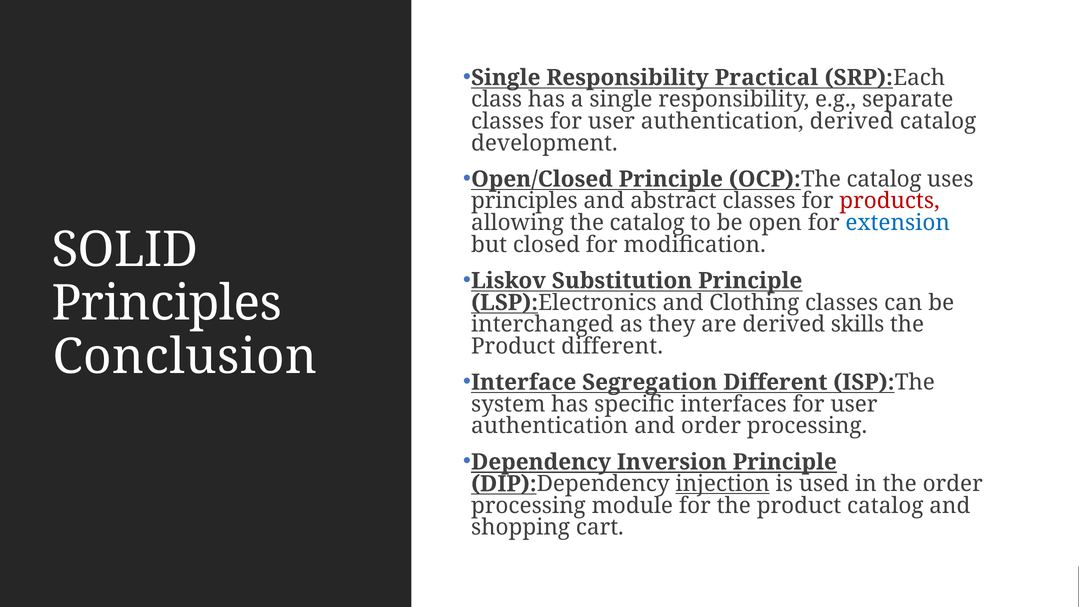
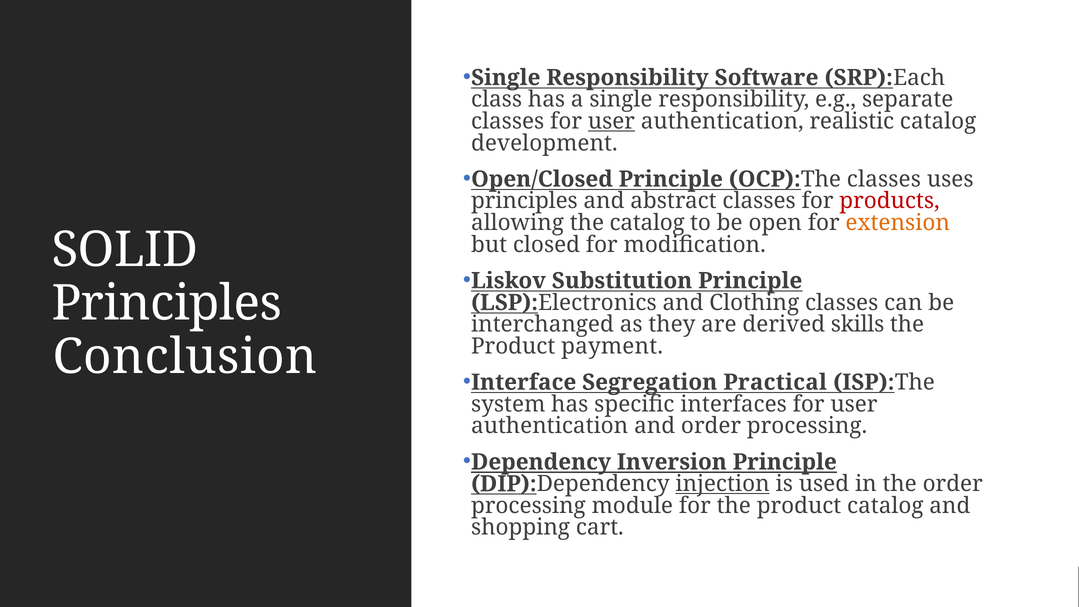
Practical: Practical -> Software
user at (611, 121) underline: none -> present
authentication derived: derived -> realistic
OCP):The catalog: catalog -> classes
extension colour: blue -> orange
Product different: different -> payment
Segregation Different: Different -> Practical
